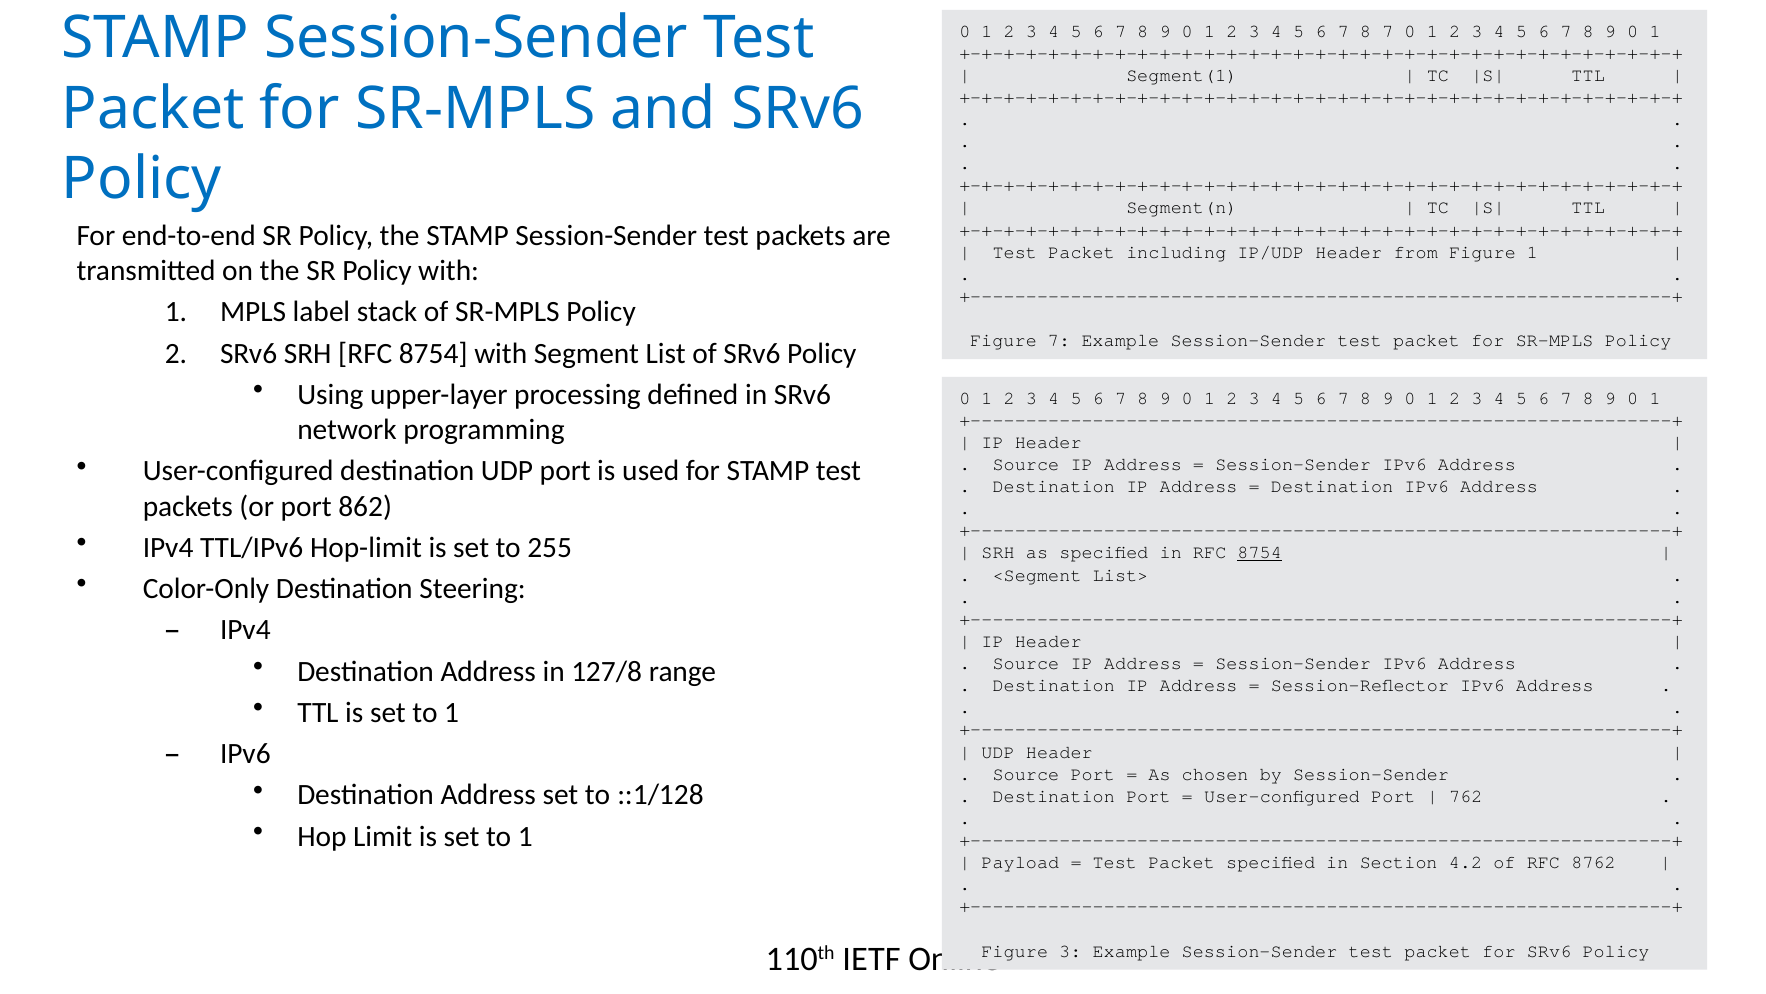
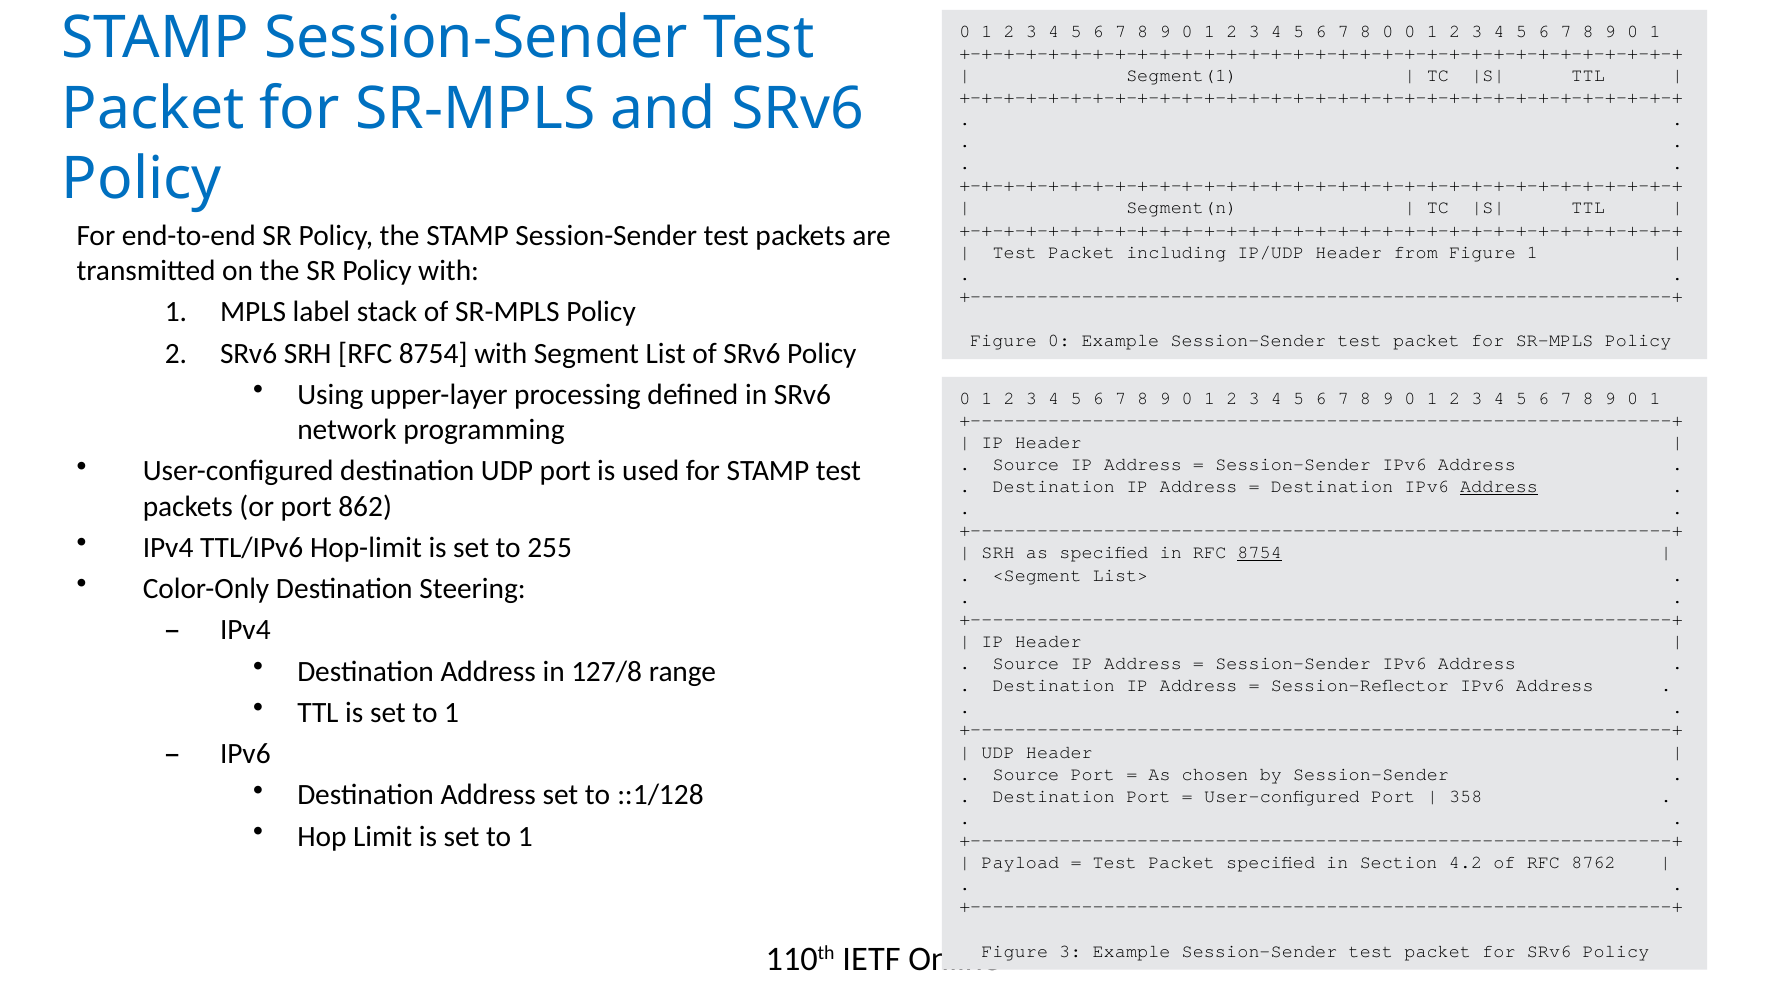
8 7: 7 -> 0
Figure 7: 7 -> 0
Address at (1499, 486) underline: none -> present
762: 762 -> 358
